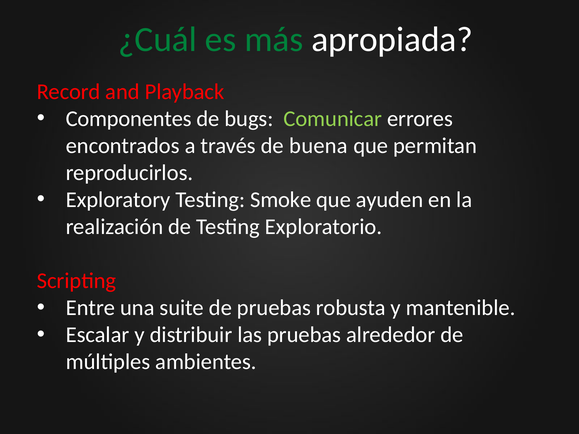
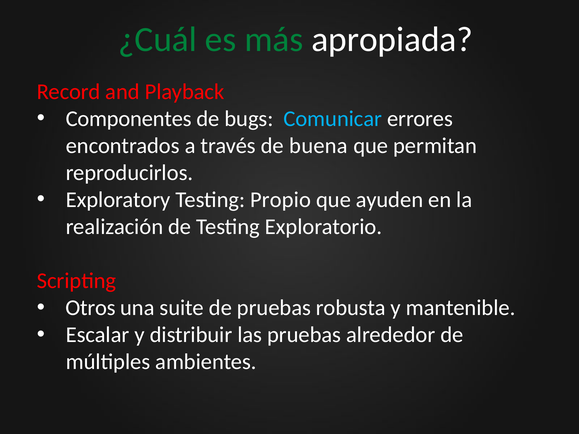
Comunicar colour: light green -> light blue
Smoke: Smoke -> Propio
Entre: Entre -> Otros
